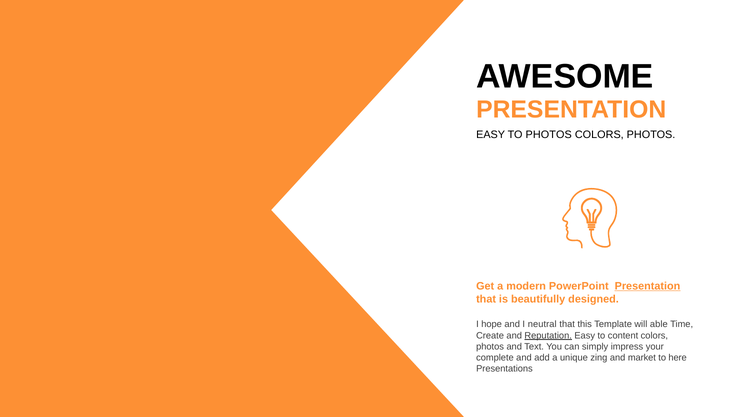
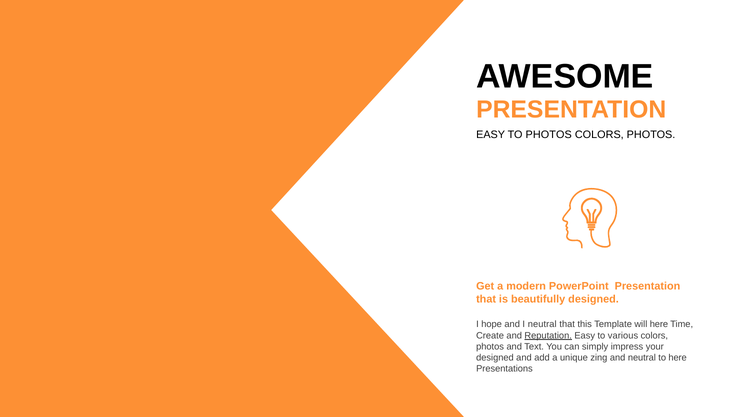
Presentation at (647, 286) underline: present -> none
will able: able -> here
content: content -> various
complete at (495, 358): complete -> designed
and market: market -> neutral
